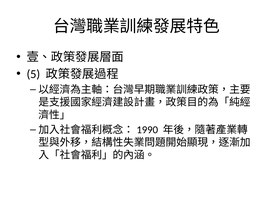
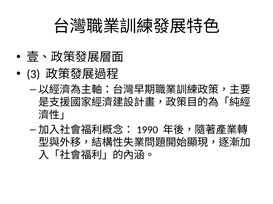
5: 5 -> 3
